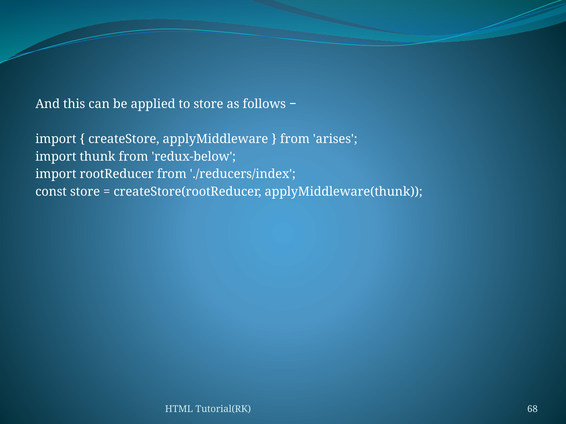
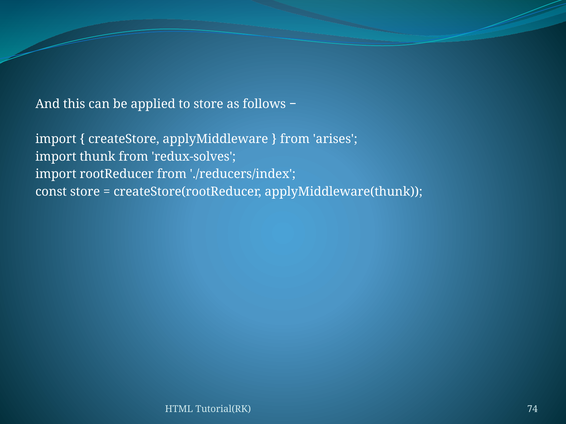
redux-below: redux-below -> redux-solves
68: 68 -> 74
